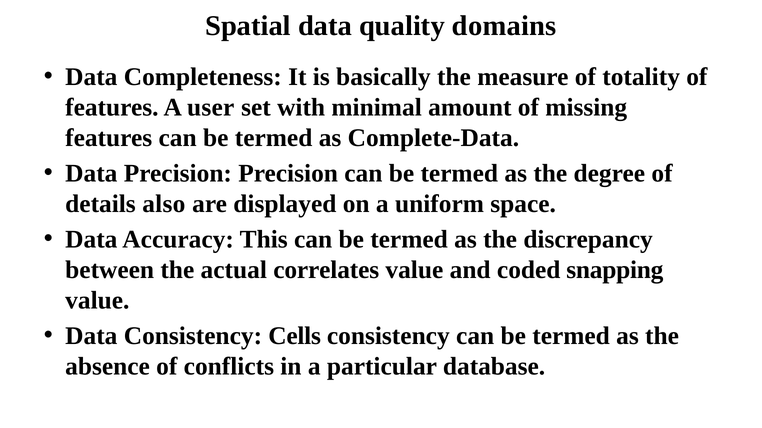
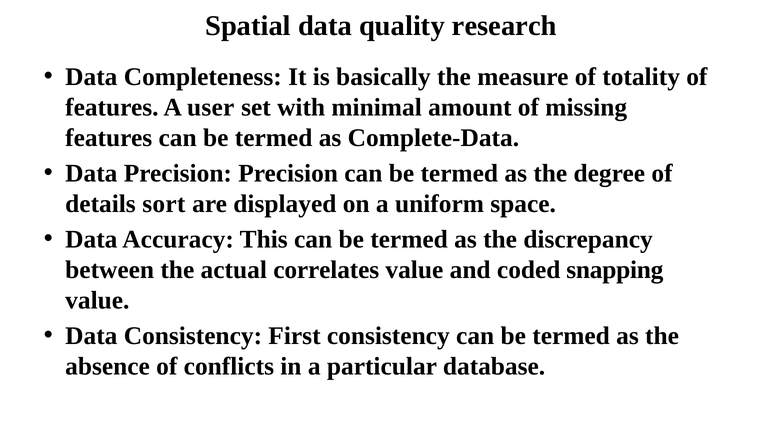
domains: domains -> research
also: also -> sort
Cells: Cells -> First
